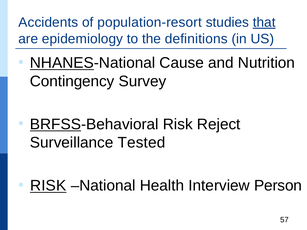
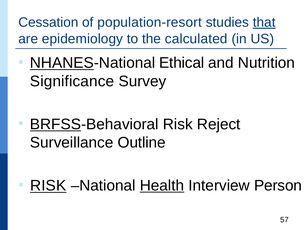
Accidents: Accidents -> Cessation
definitions: definitions -> calculated
Cause: Cause -> Ethical
Contingency: Contingency -> Significance
Tested: Tested -> Outline
Health underline: none -> present
